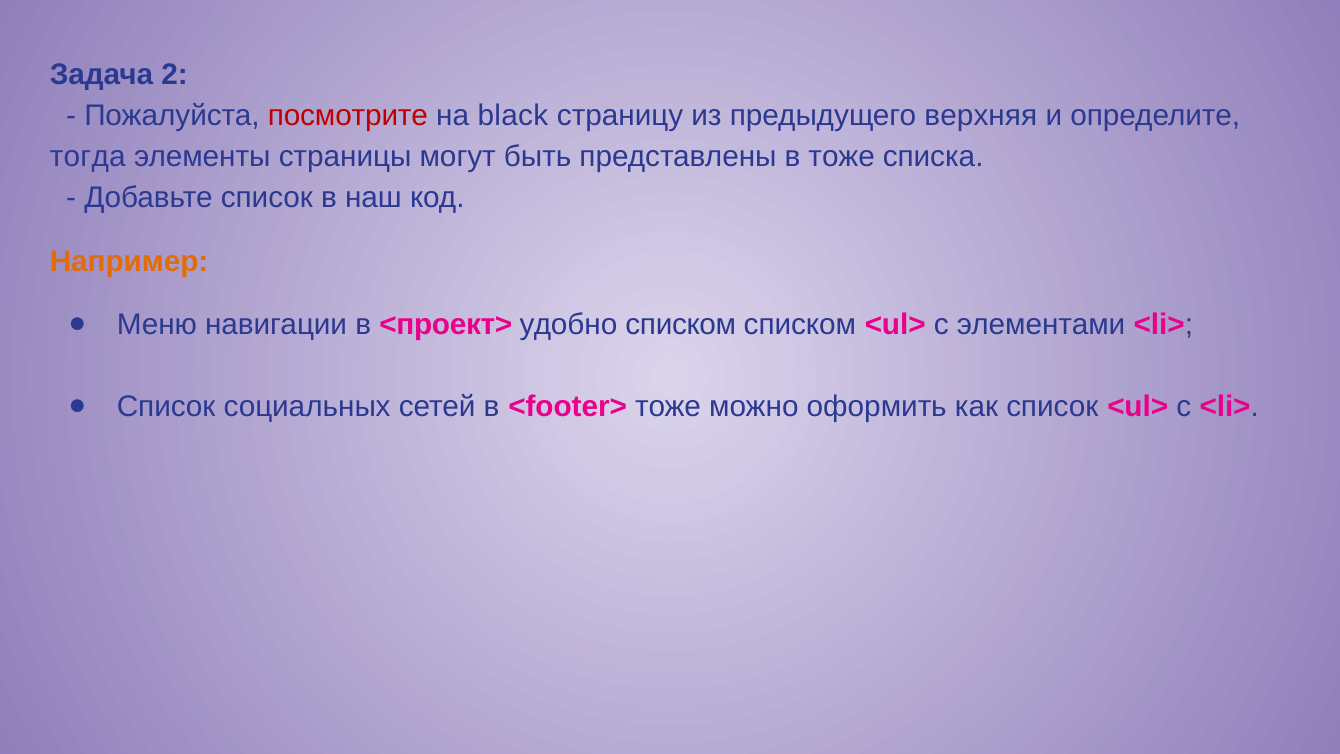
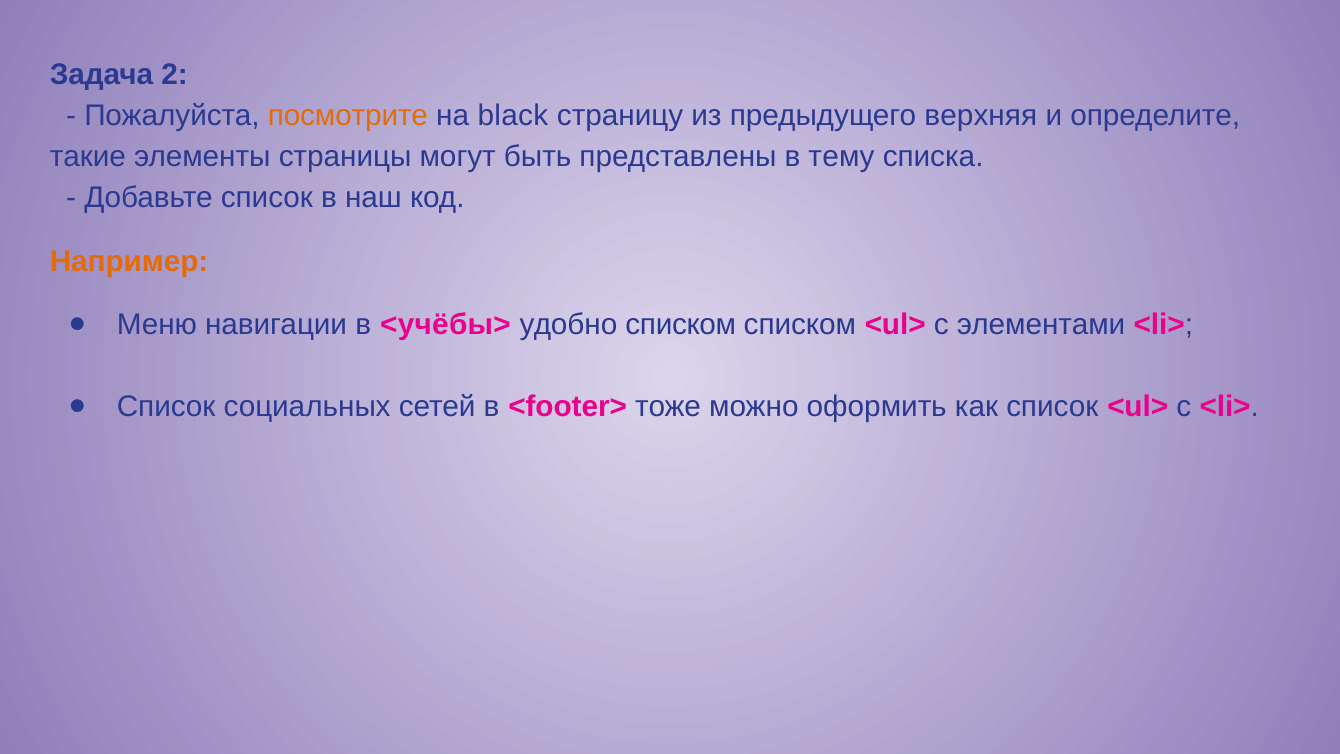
посмотрите colour: red -> orange
тогда: тогда -> такие
в тоже: тоже -> тему
<проект>: <проект> -> <учёбы>
